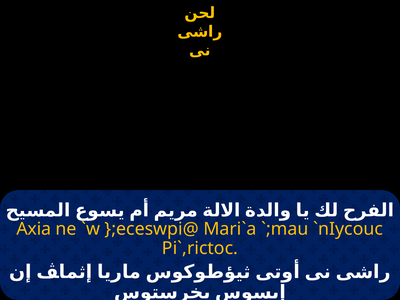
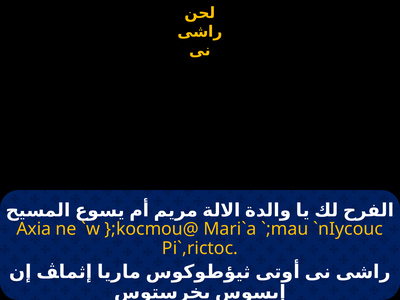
};eceswpi@: };eceswpi@ -> };kocmou@
